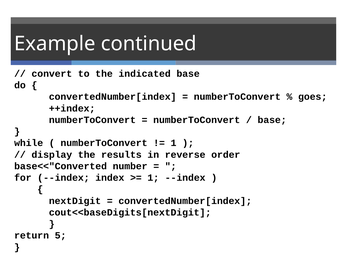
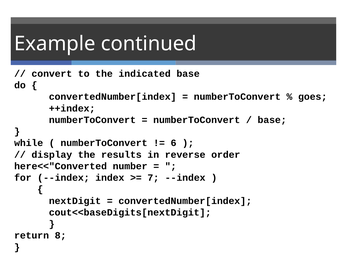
1 at (174, 143): 1 -> 6
base<<"Converted: base<<"Converted -> here<<"Converted
1 at (153, 178): 1 -> 7
5: 5 -> 8
